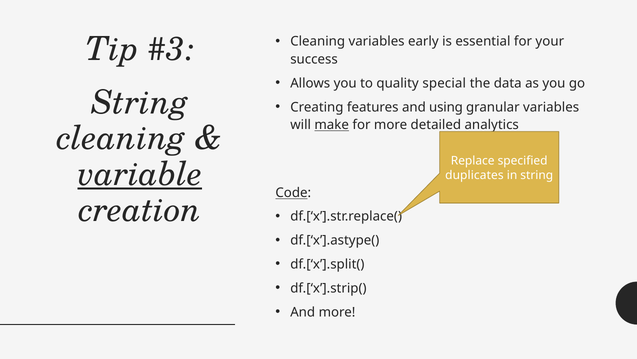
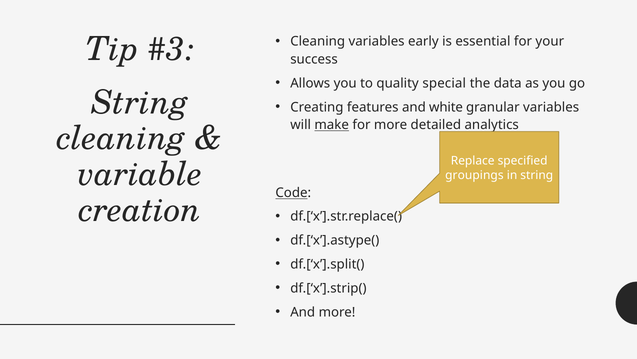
using: using -> white
variable underline: present -> none
duplicates: duplicates -> groupings
